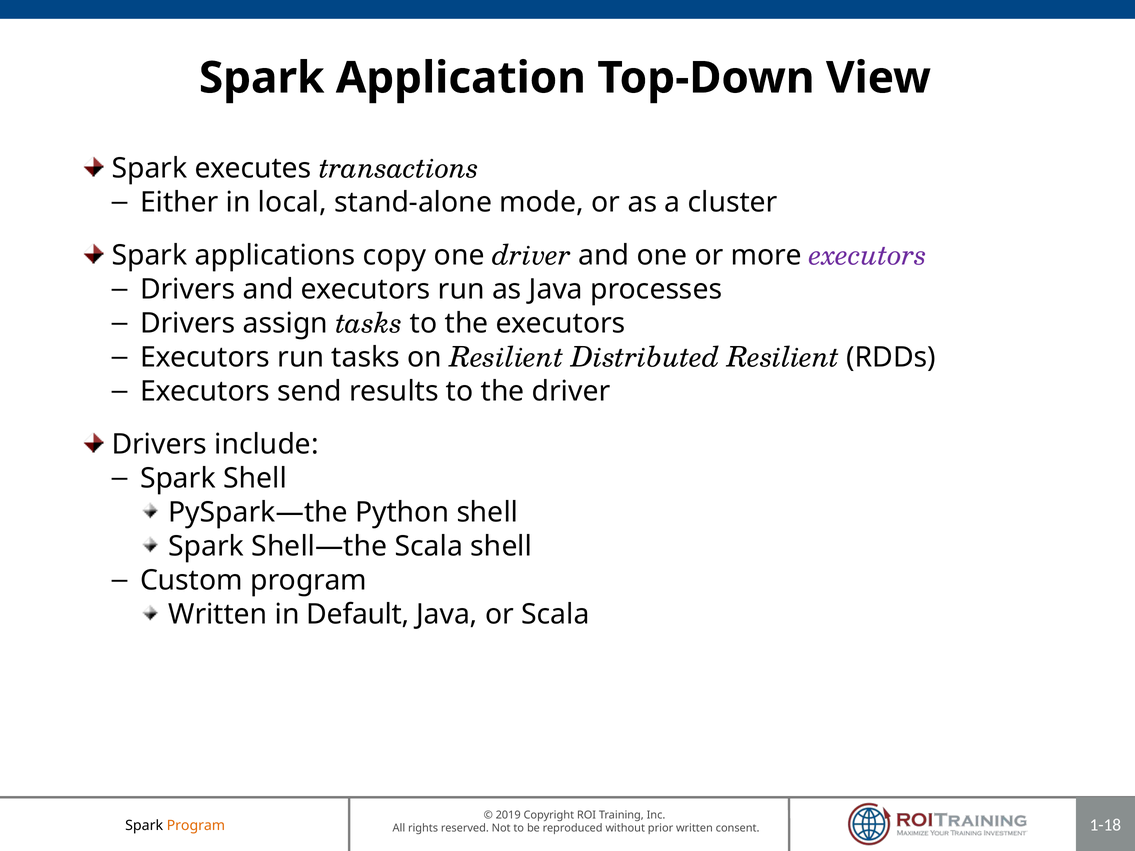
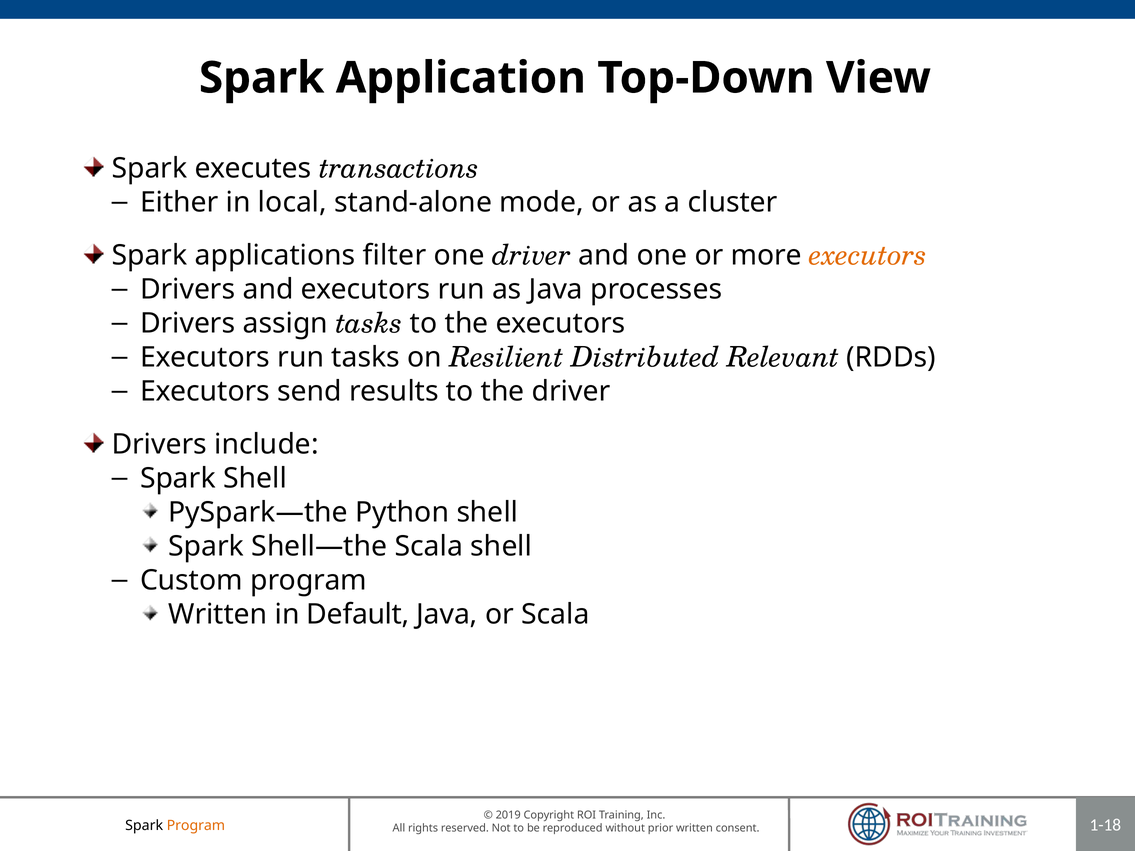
copy: copy -> filter
executors at (868, 255) colour: purple -> orange
Distributed Resilient: Resilient -> Relevant
